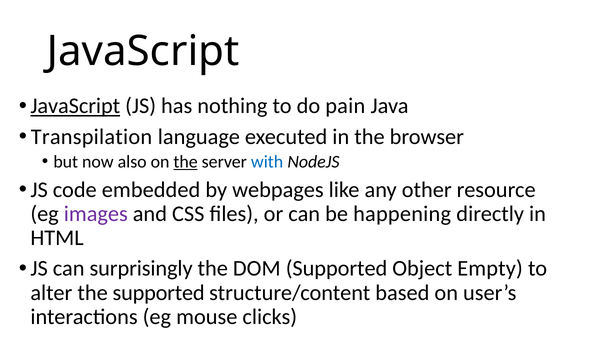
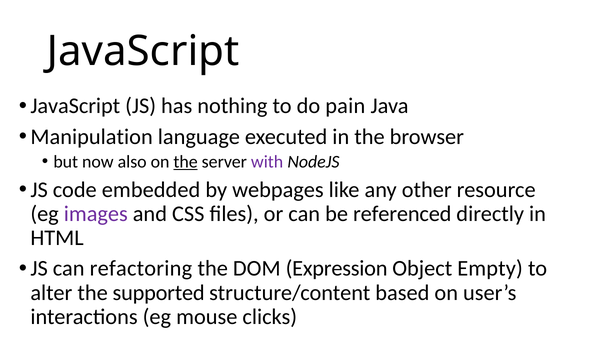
JavaScript at (75, 106) underline: present -> none
Transpilation: Transpilation -> Manipulation
with colour: blue -> purple
happening: happening -> referenced
surprisingly: surprisingly -> refactoring
DOM Supported: Supported -> Expression
